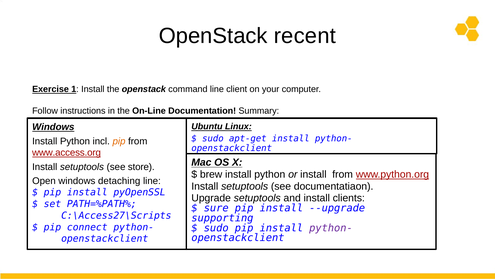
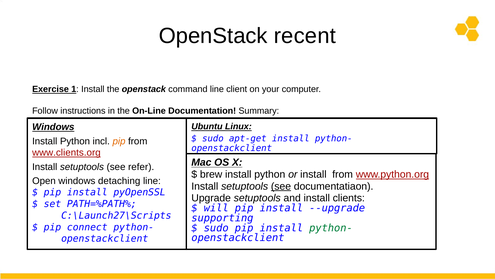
www.access.org: www.access.org -> www.clients.org
store: store -> refer
see at (281, 186) underline: none -> present
sure: sure -> will
C:\Access27\Scripts: C:\Access27\Scripts -> C:\Launch27\Scripts
python- at (331, 228) colour: purple -> green
